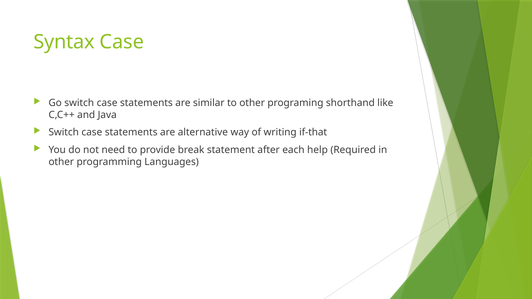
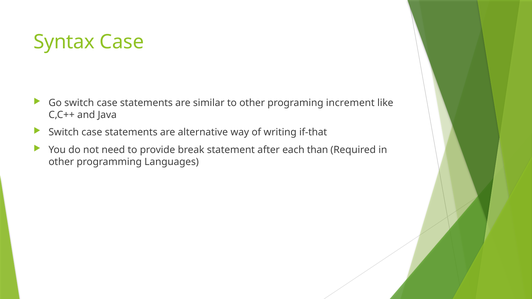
shorthand: shorthand -> increment
help: help -> than
